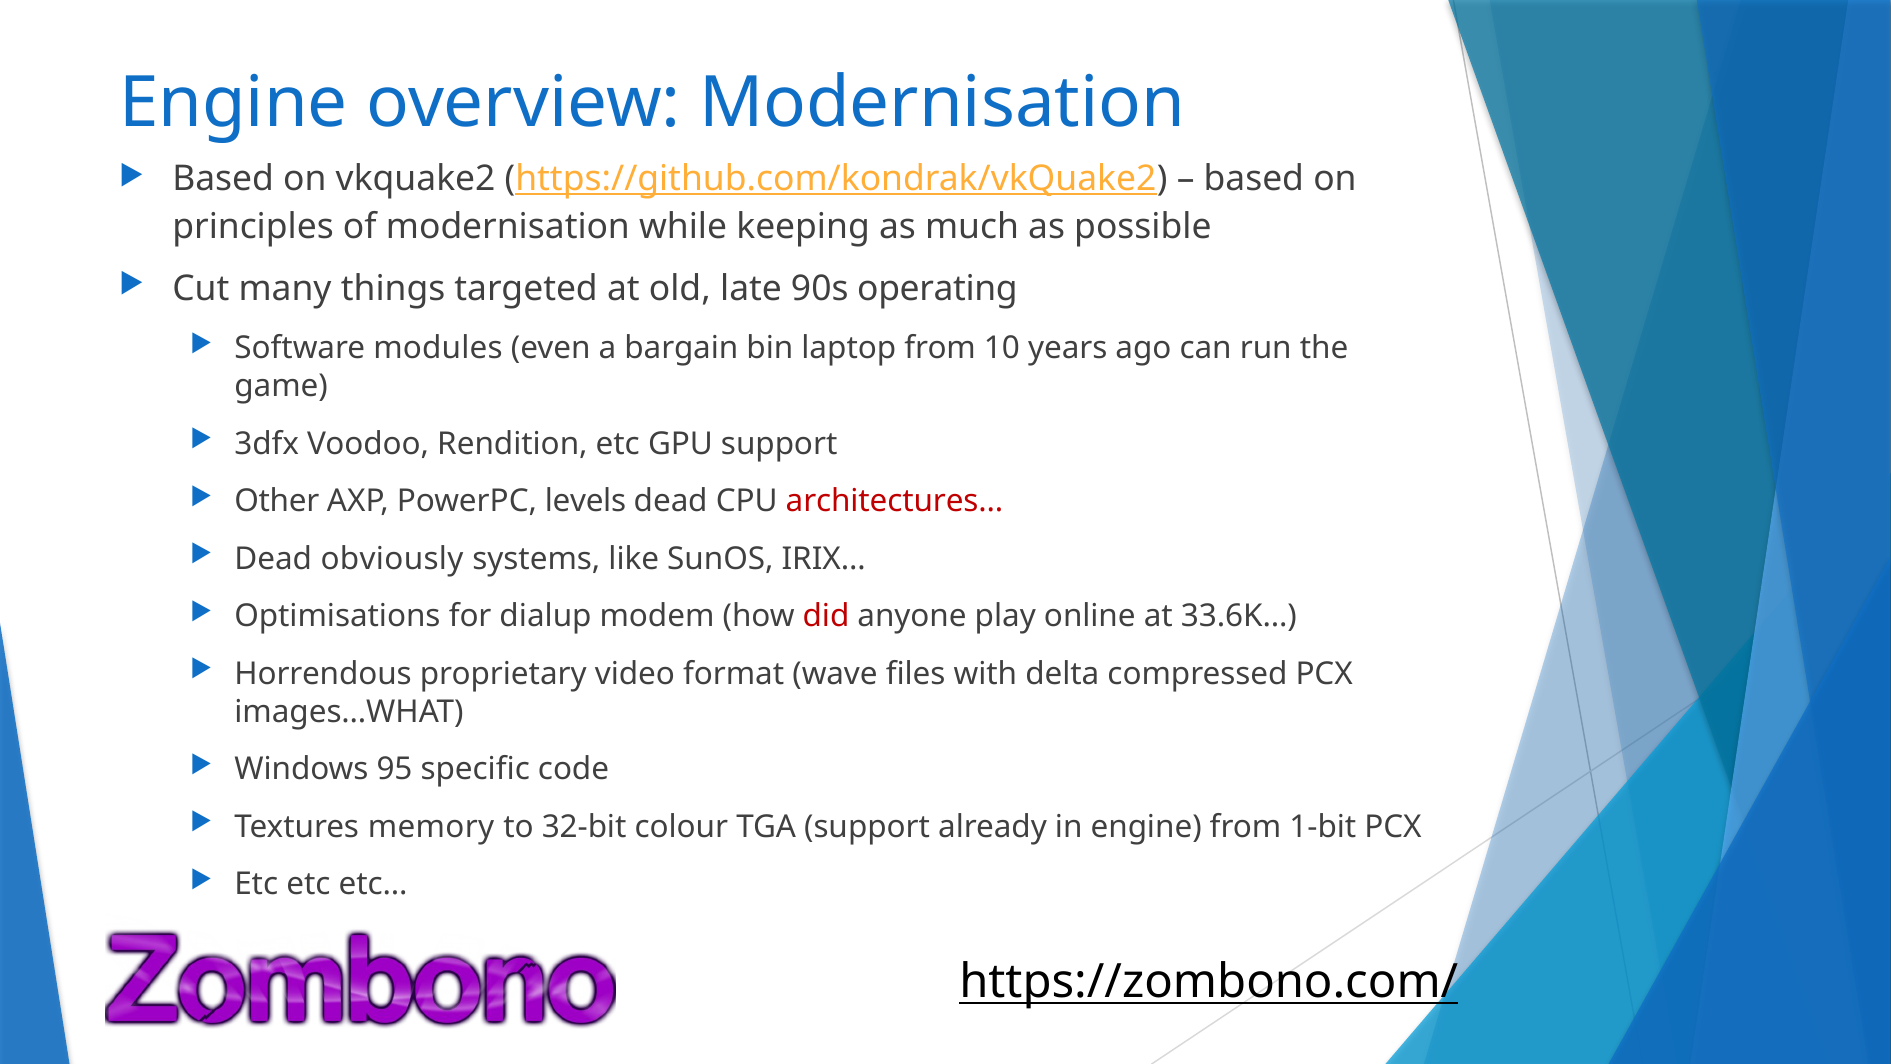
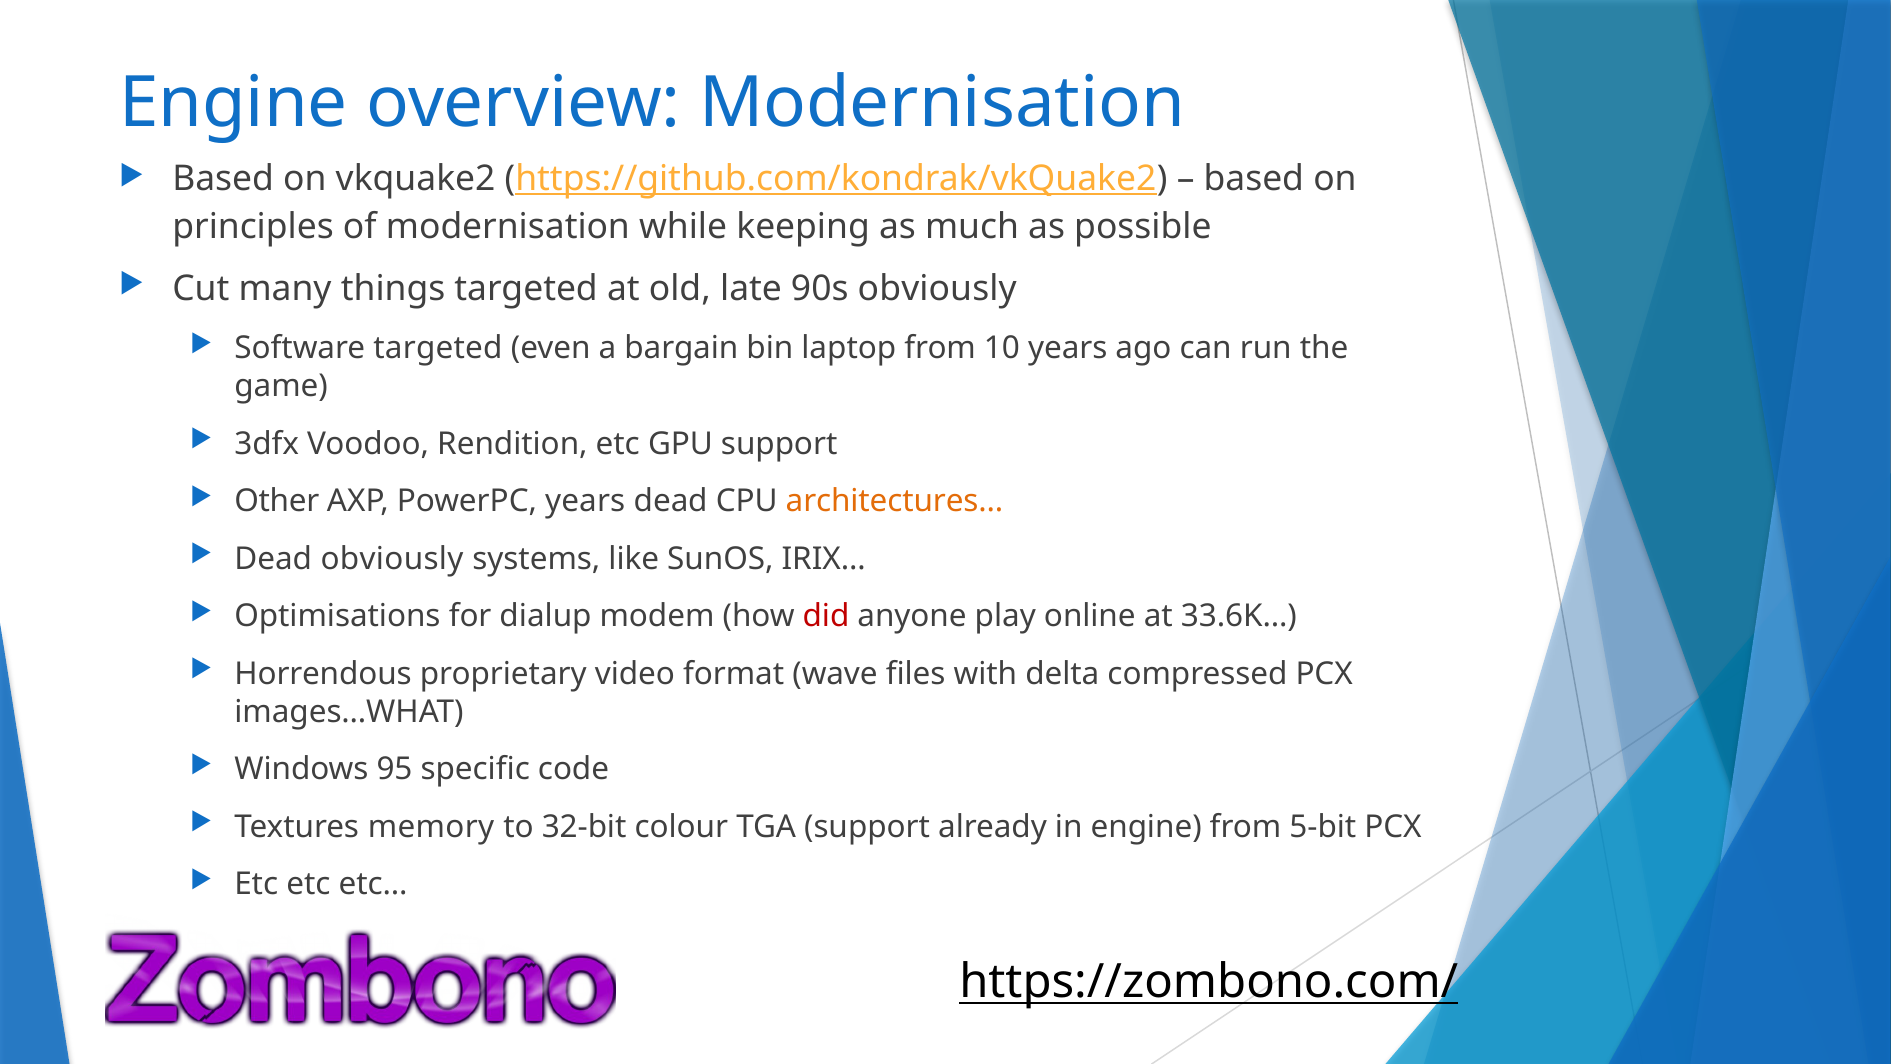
90s operating: operating -> obviously
Software modules: modules -> targeted
PowerPC levels: levels -> years
architectures… colour: red -> orange
1-bit: 1-bit -> 5-bit
